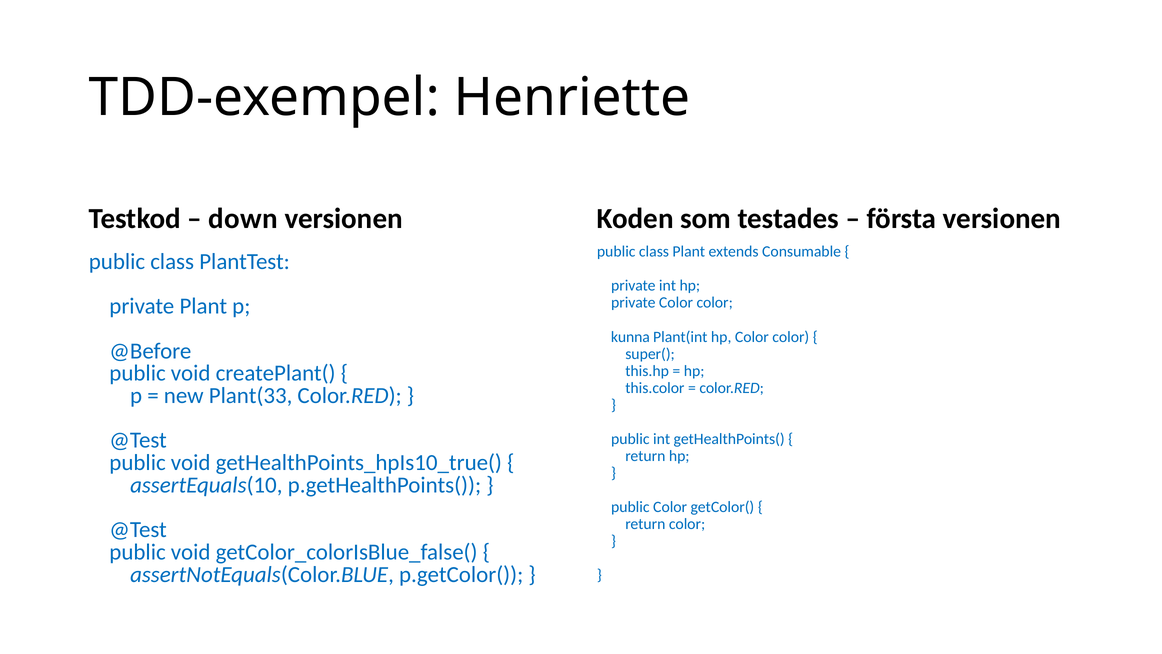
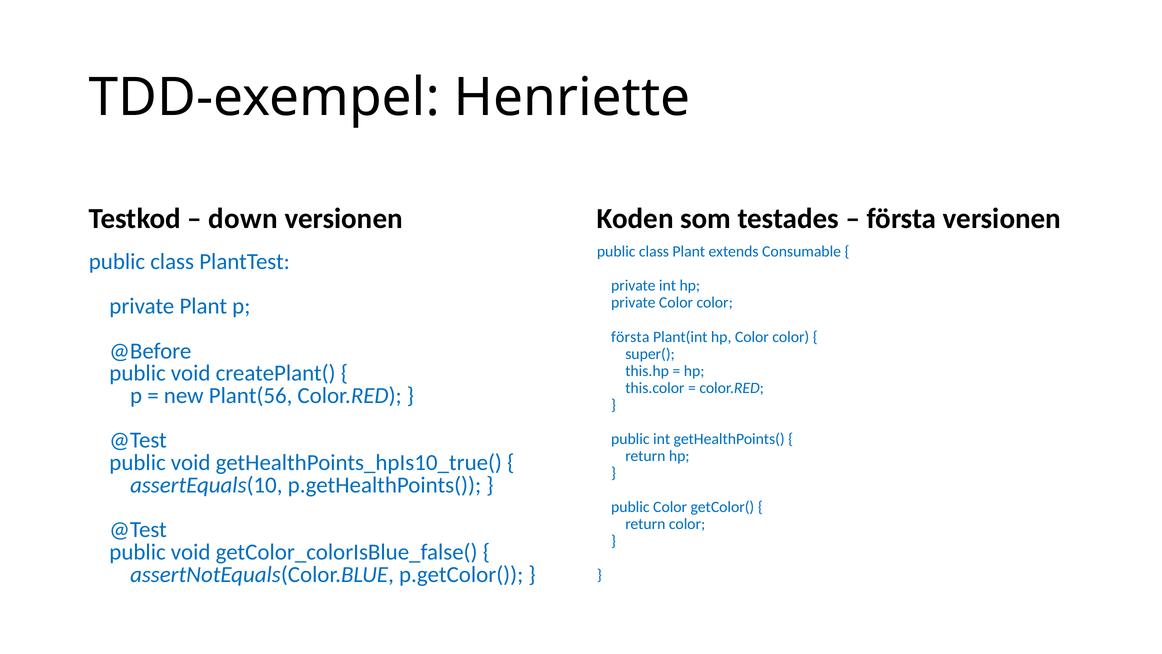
kunna at (630, 337): kunna -> första
Plant(33: Plant(33 -> Plant(56
